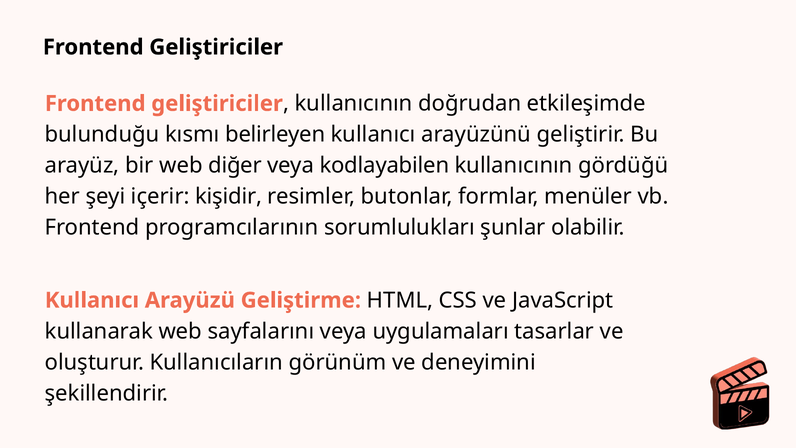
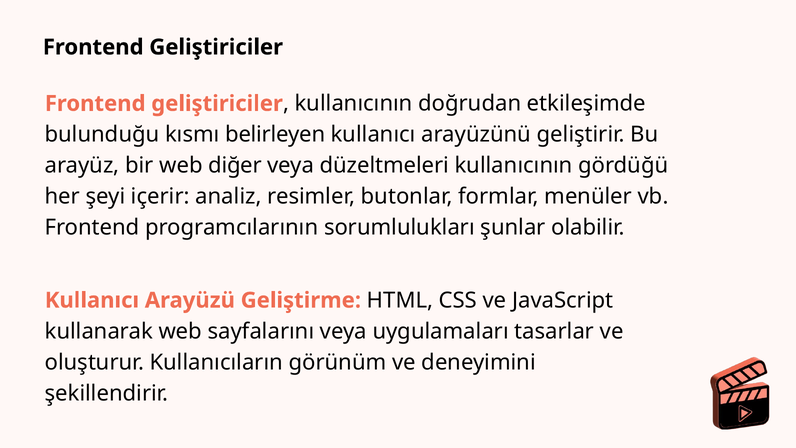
kodlayabilen: kodlayabilen -> düzeltmeleri
kişidir: kişidir -> analiz
